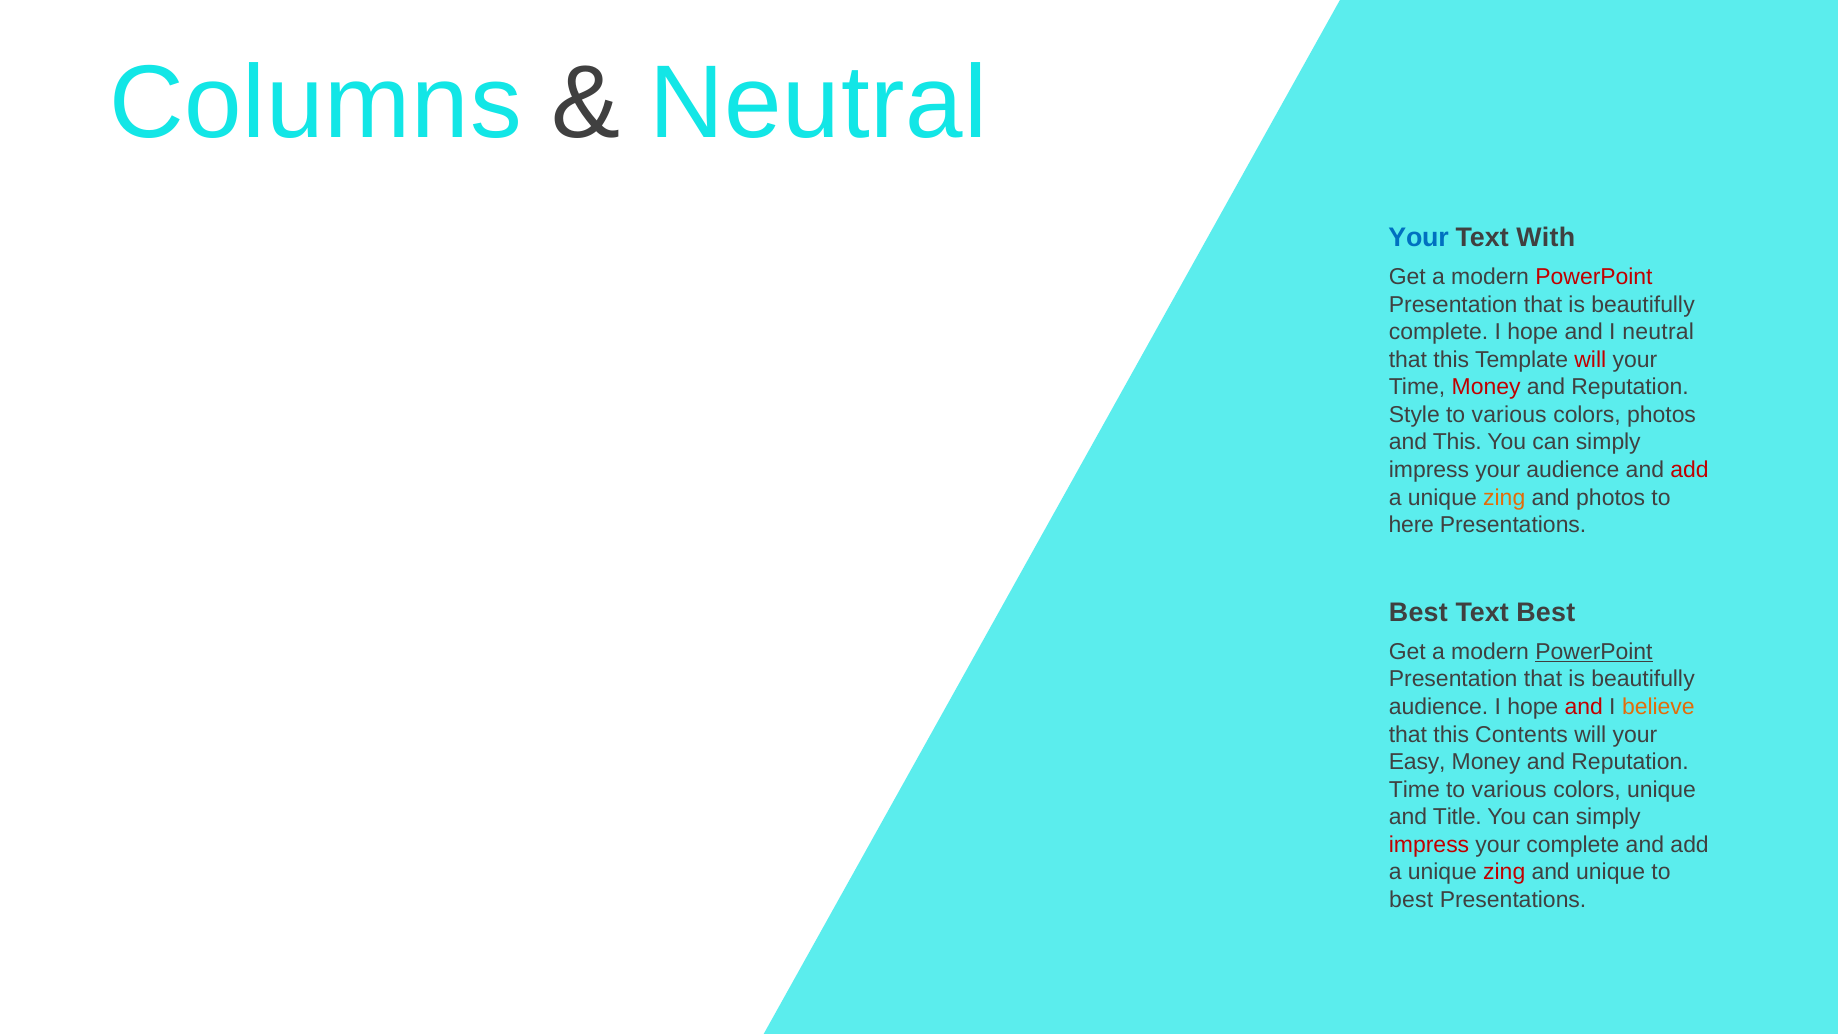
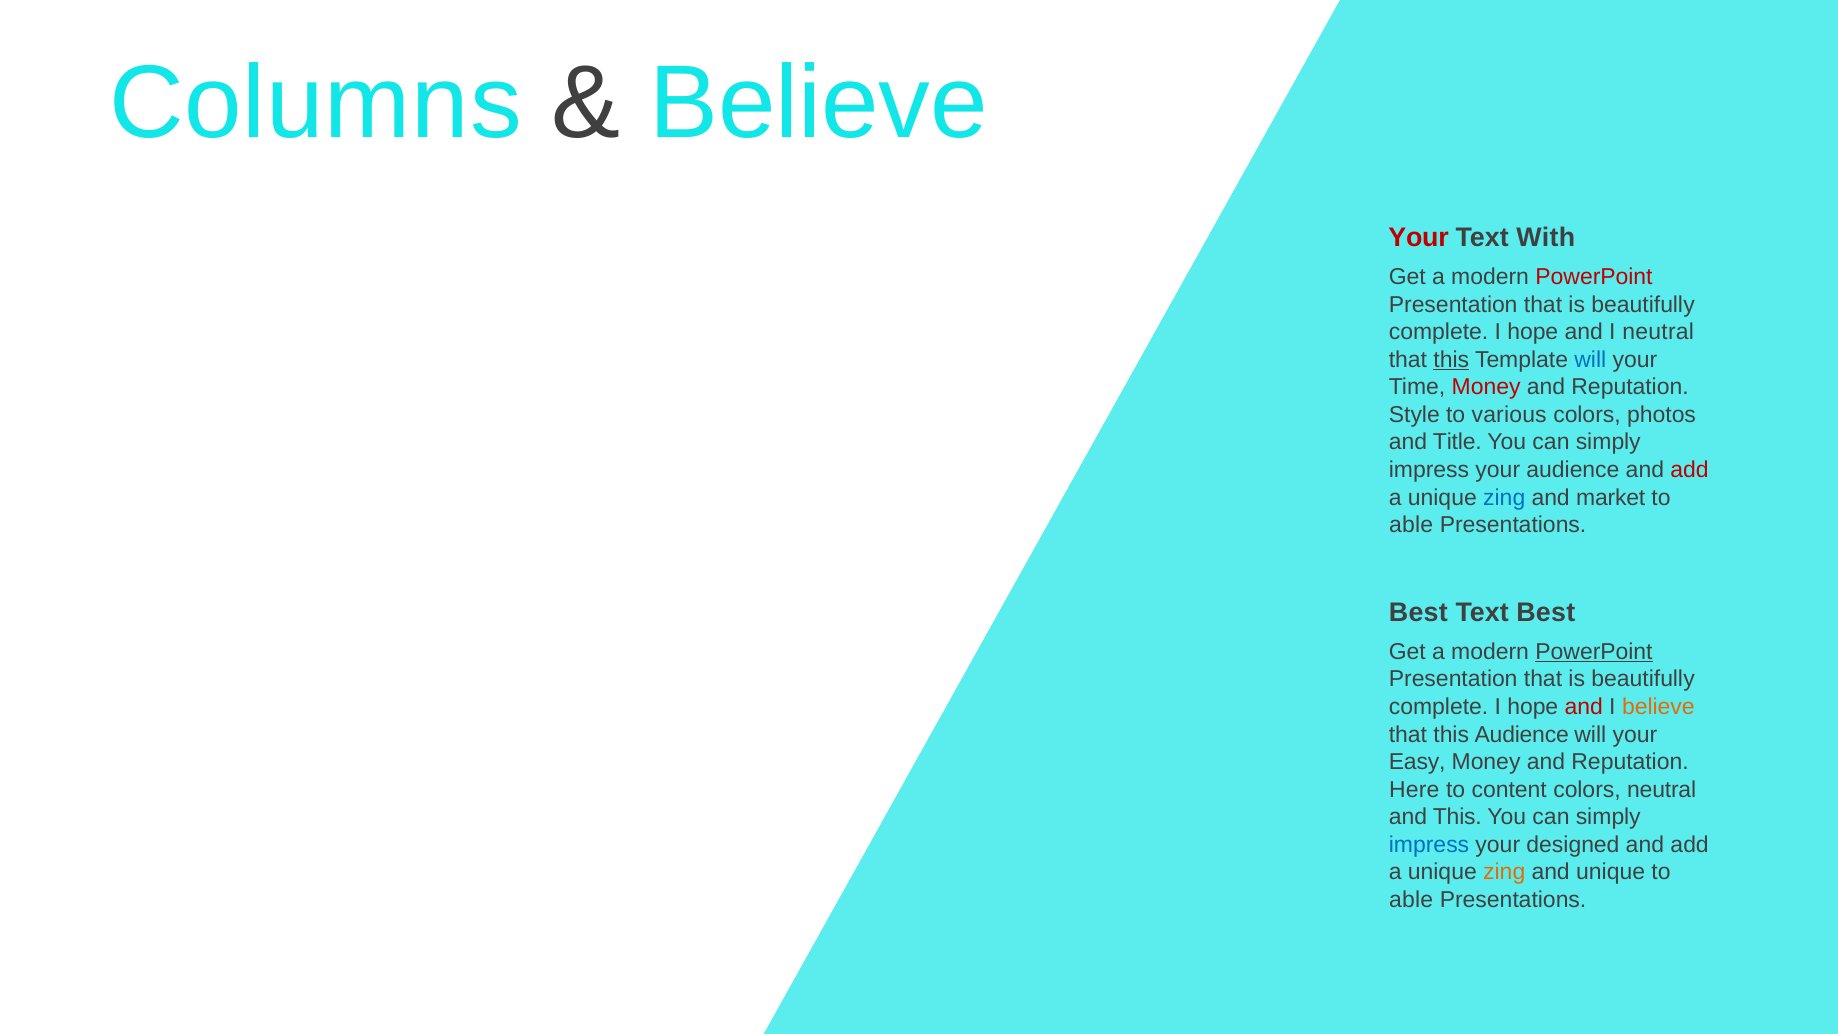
Neutral at (818, 103): Neutral -> Believe
Your at (1419, 238) colour: blue -> red
this at (1451, 360) underline: none -> present
will at (1590, 360) colour: red -> blue
and This: This -> Title
zing at (1504, 497) colour: orange -> blue
and photos: photos -> market
here at (1411, 525): here -> able
audience at (1439, 707): audience -> complete
this Contents: Contents -> Audience
Time at (1414, 790): Time -> Here
various at (1509, 790): various -> content
colors unique: unique -> neutral
and Title: Title -> This
impress at (1429, 845) colour: red -> blue
your complete: complete -> designed
zing at (1504, 872) colour: red -> orange
best at (1411, 900): best -> able
